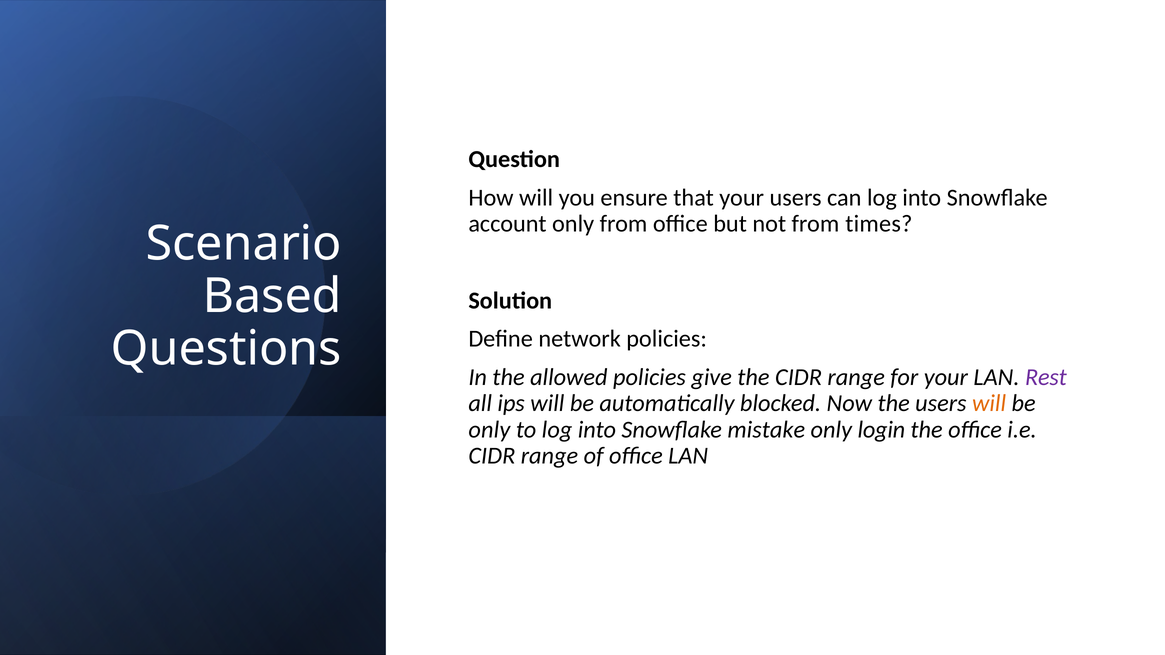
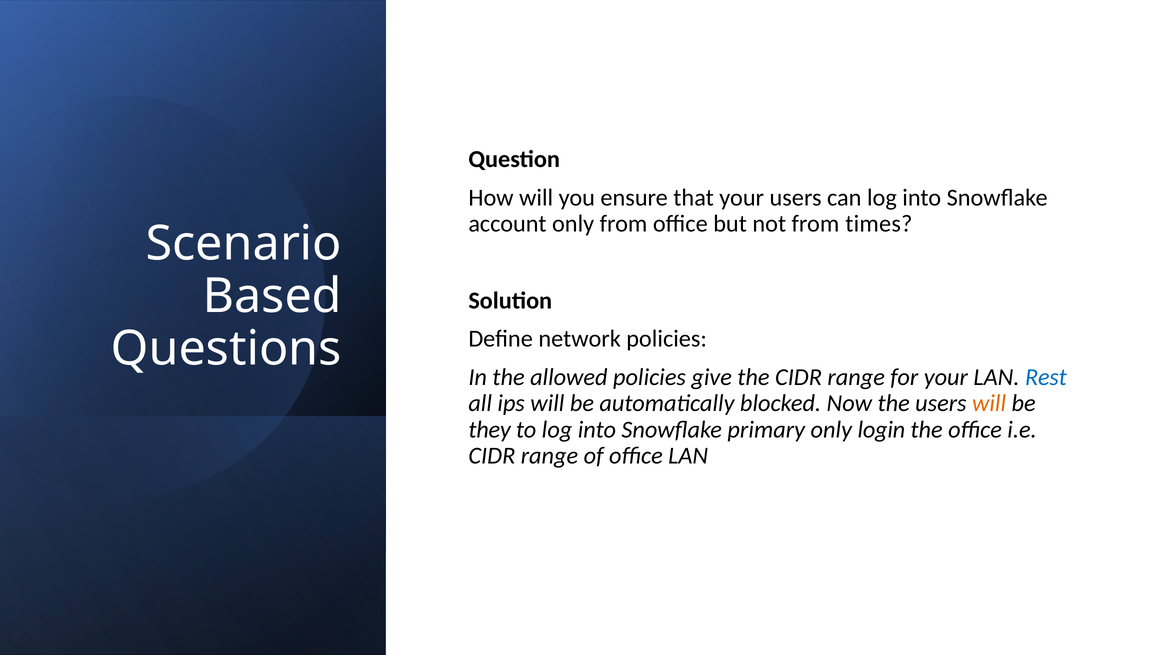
Rest colour: purple -> blue
only at (489, 430): only -> they
mistake: mistake -> primary
